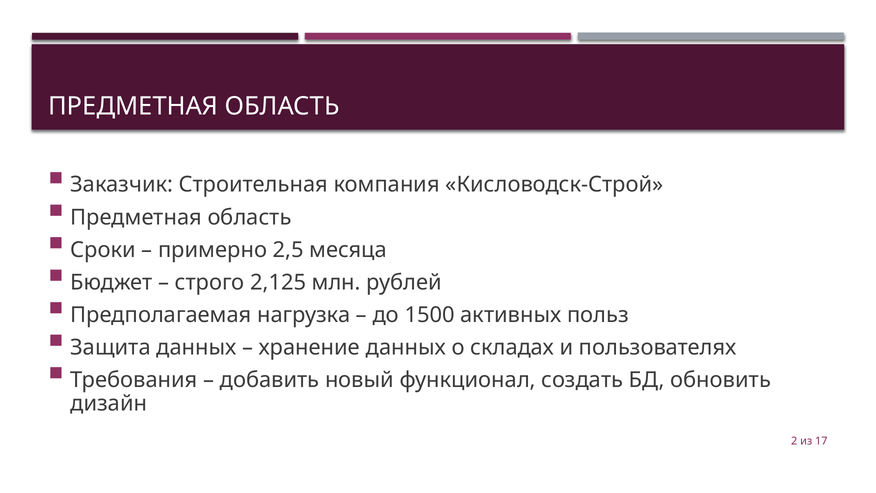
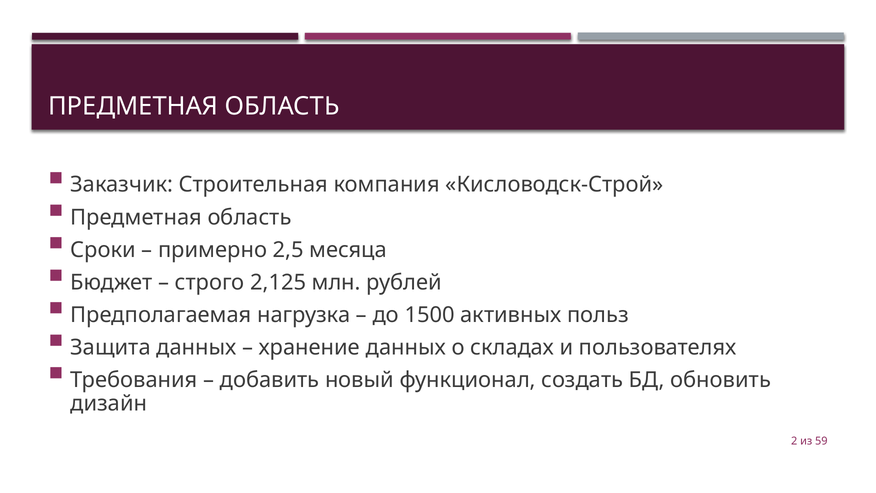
17: 17 -> 59
